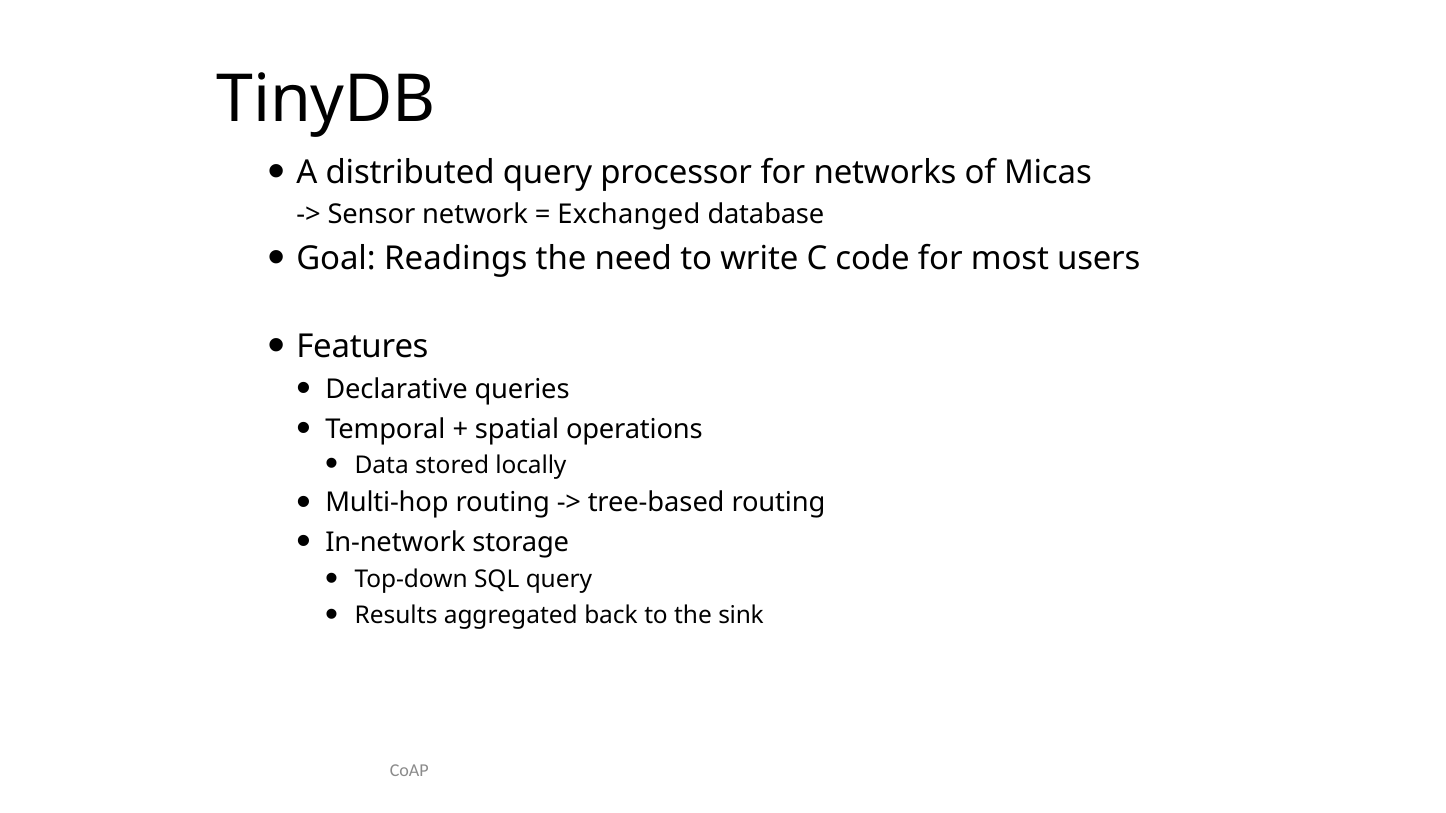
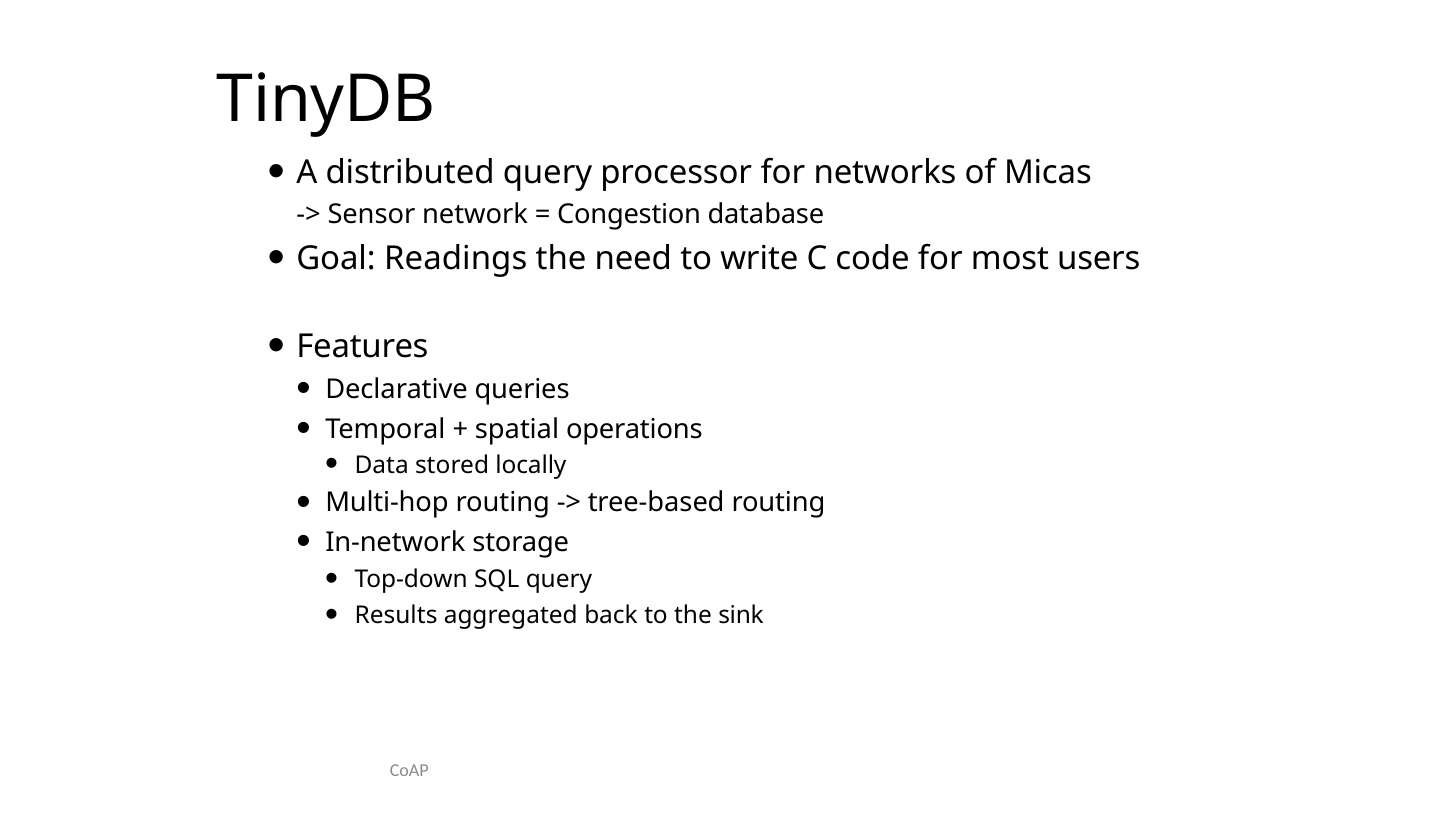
Exchanged: Exchanged -> Congestion
